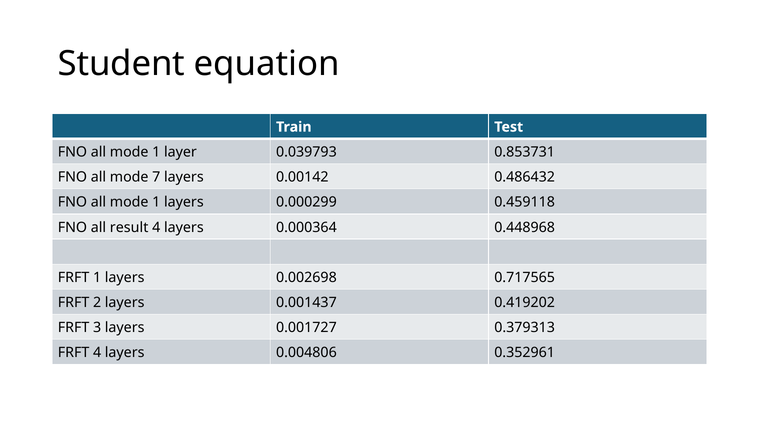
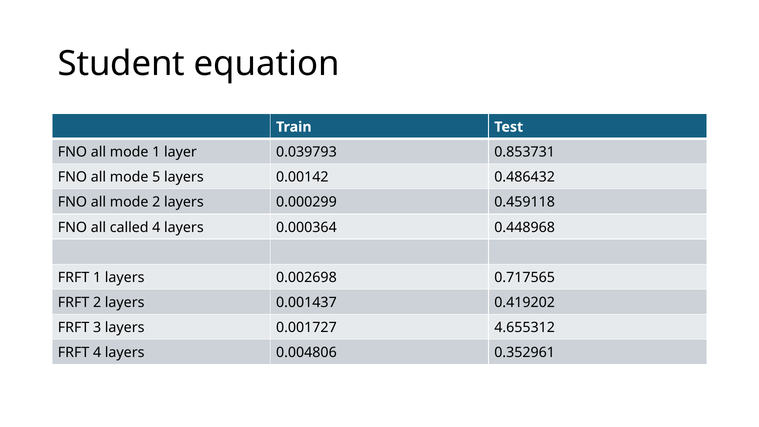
7: 7 -> 5
1 at (156, 202): 1 -> 2
result: result -> called
0.379313: 0.379313 -> 4.655312
